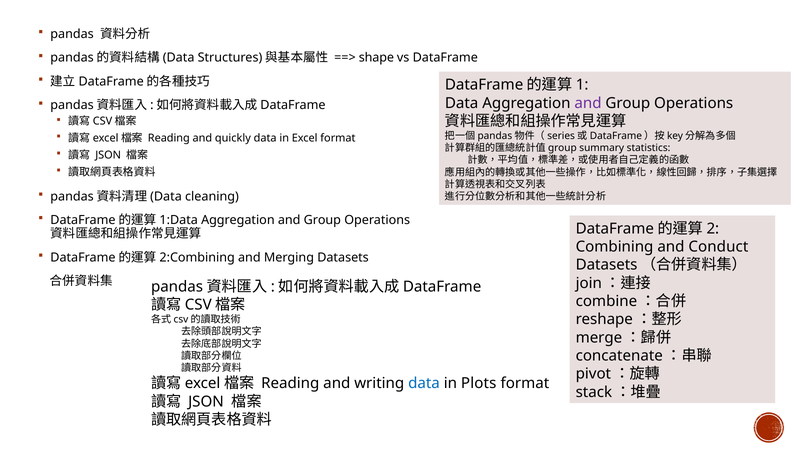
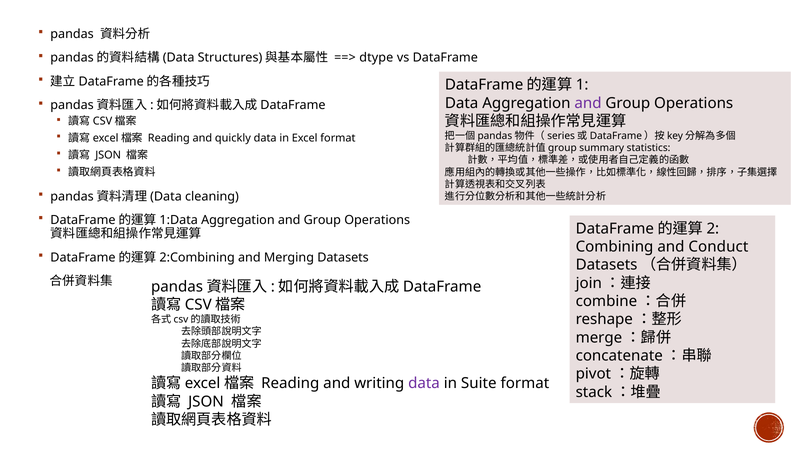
shape: shape -> dtype
data at (424, 383) colour: blue -> purple
Plots: Plots -> Suite
